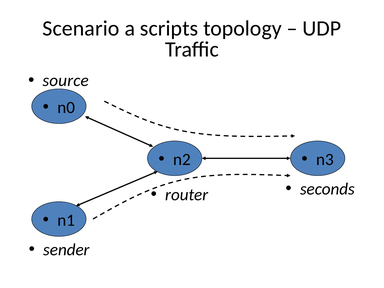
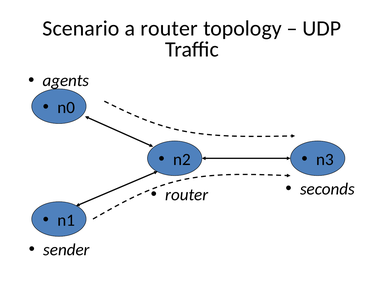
a scripts: scripts -> router
source: source -> agents
